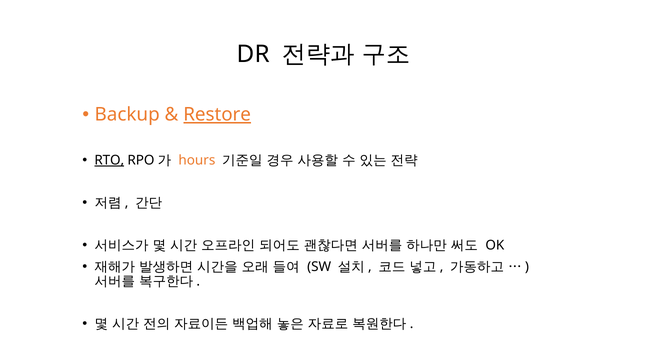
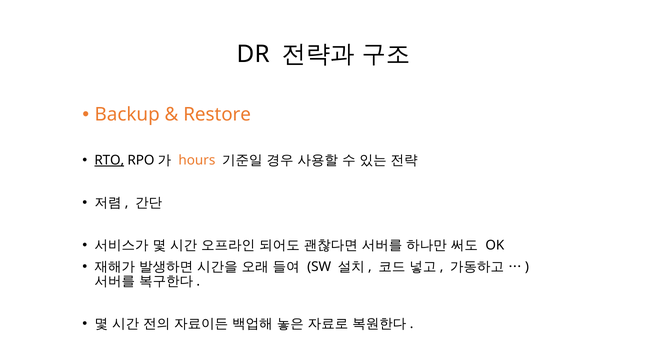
Restore underline: present -> none
